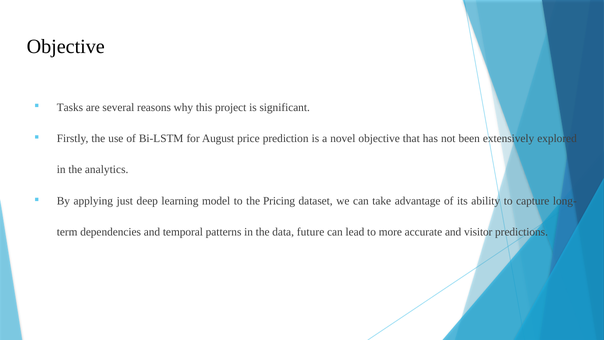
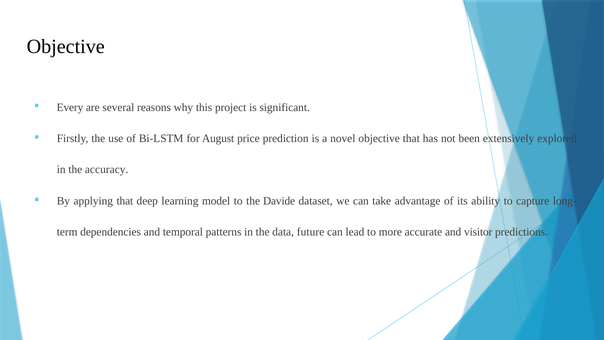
Tasks: Tasks -> Every
analytics: analytics -> accuracy
applying just: just -> that
Pricing: Pricing -> Davide
